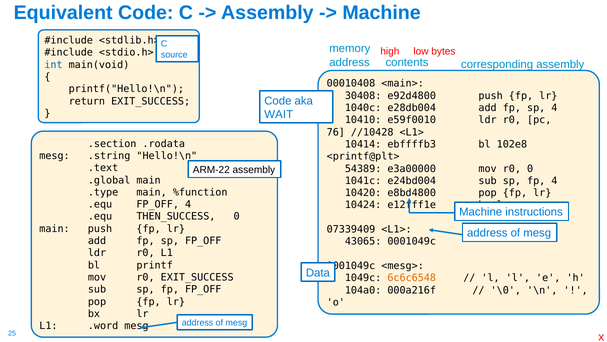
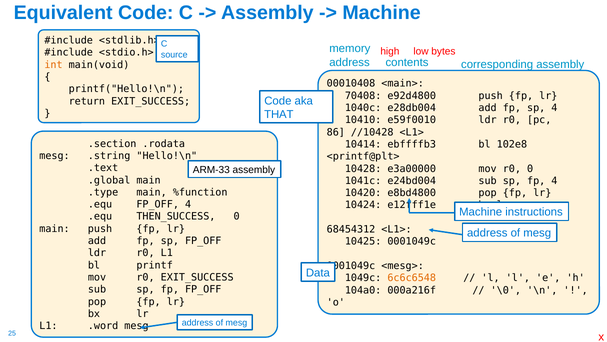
int colour: blue -> orange
30408: 30408 -> 70408
WAIT: WAIT -> THAT
76: 76 -> 86
54389: 54389 -> 10428
ARM-22: ARM-22 -> ARM-33
07339409: 07339409 -> 68454312
43065: 43065 -> 10425
